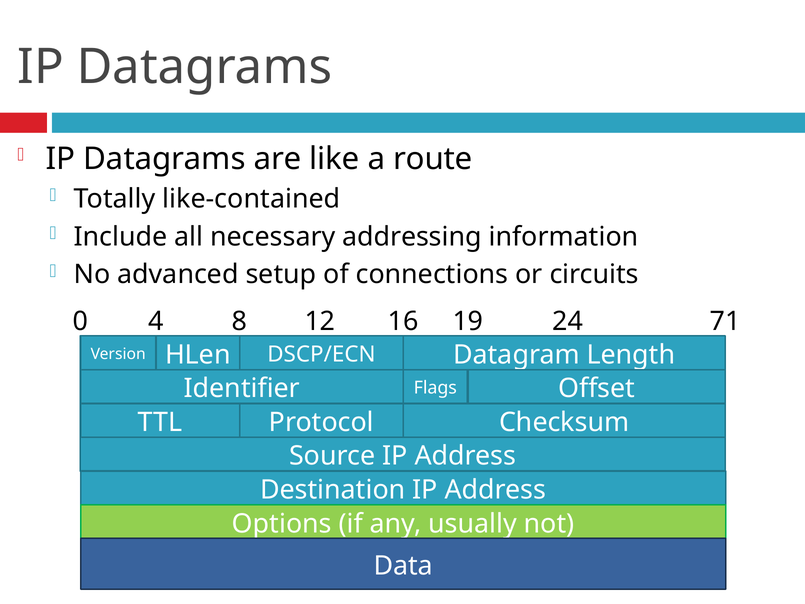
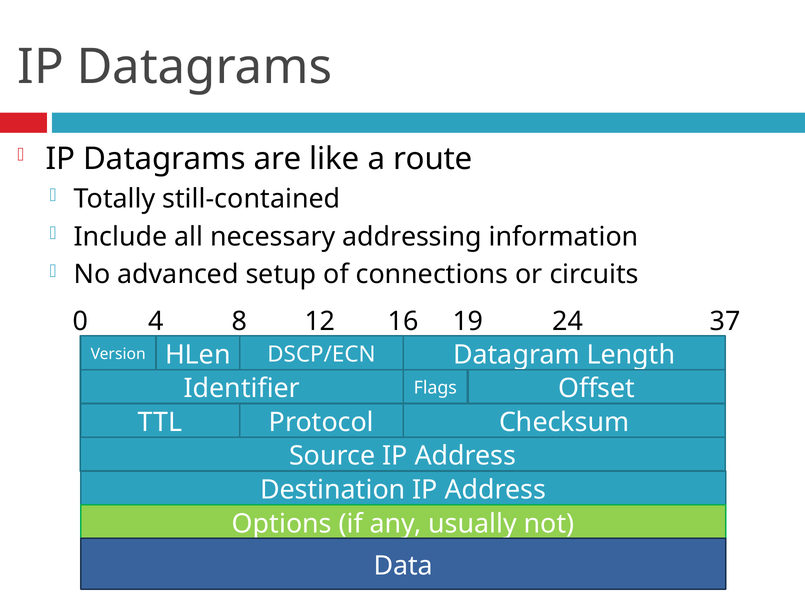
like-contained: like-contained -> still-contained
71: 71 -> 37
